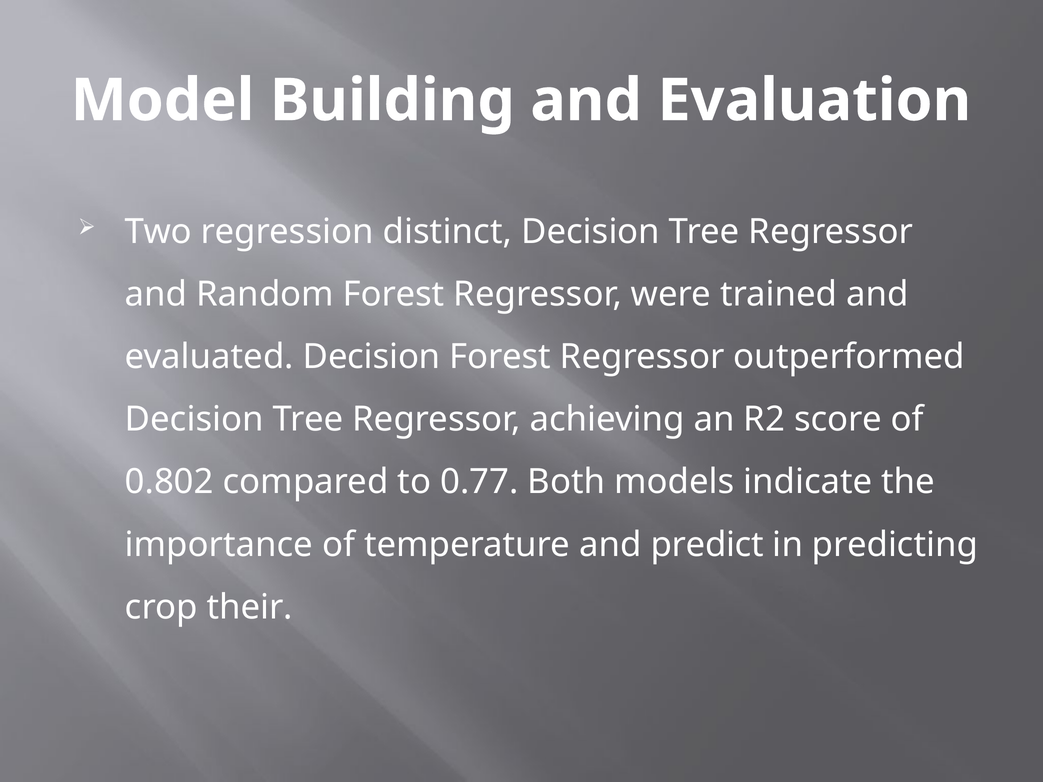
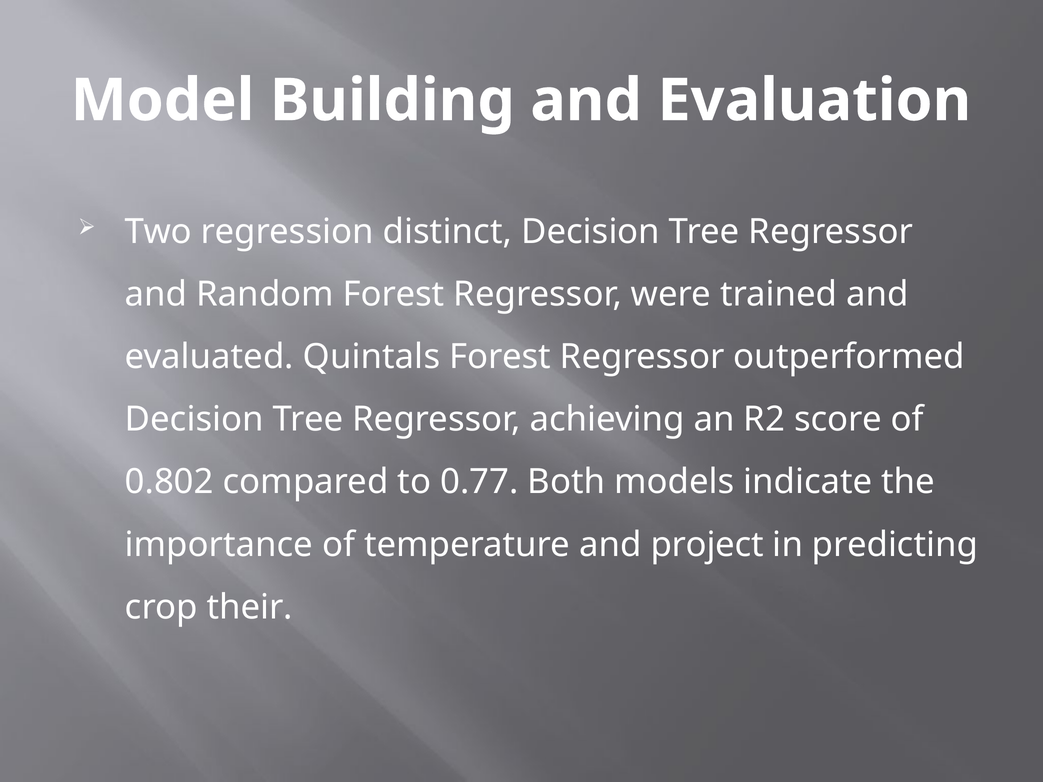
evaluated Decision: Decision -> Quintals
predict: predict -> project
